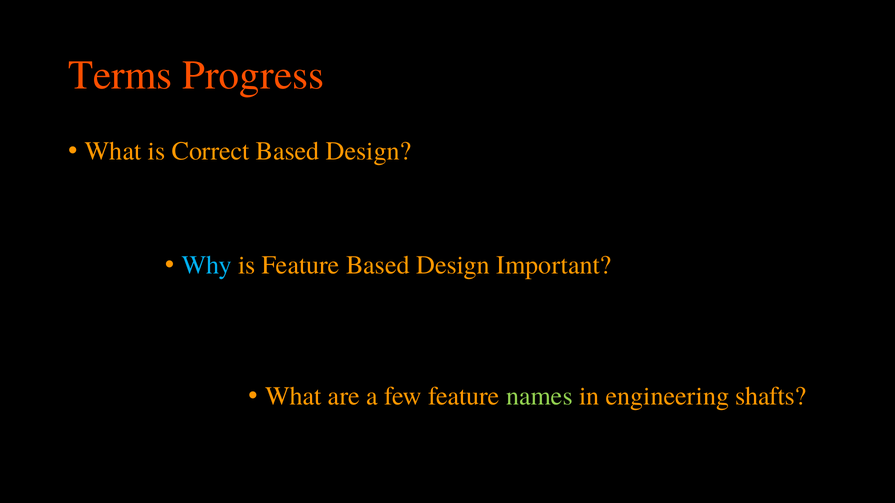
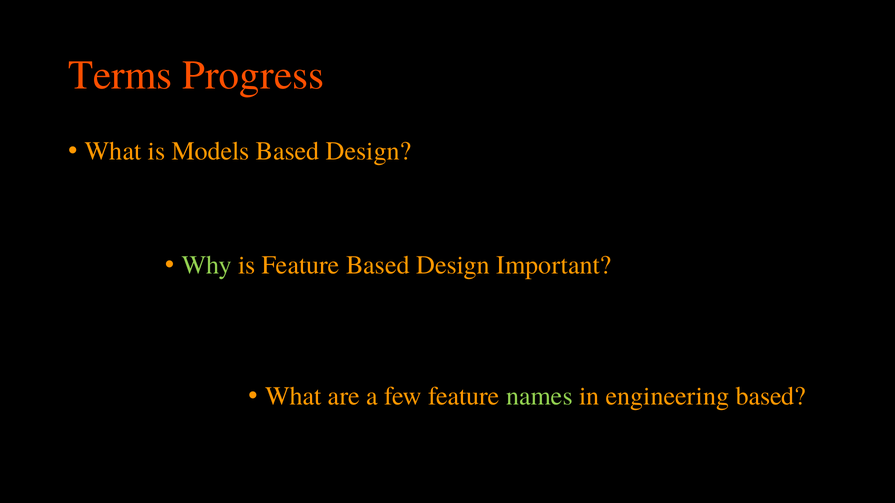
Correct: Correct -> Models
Why colour: light blue -> light green
engineering shafts: shafts -> based
